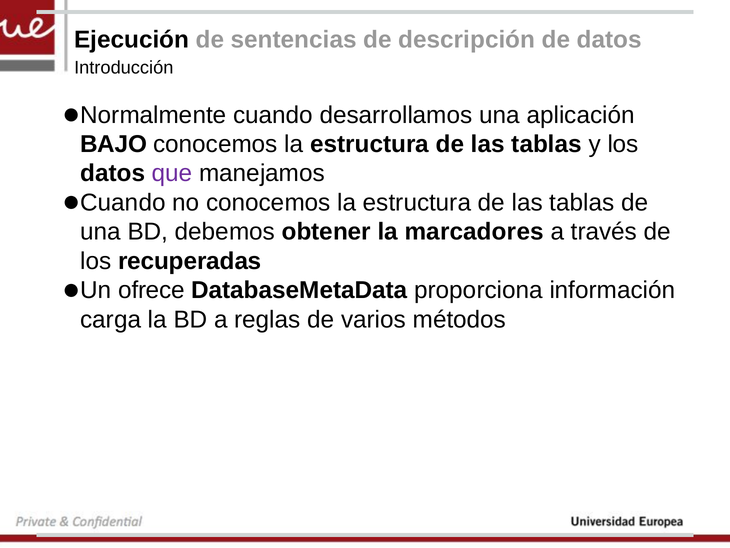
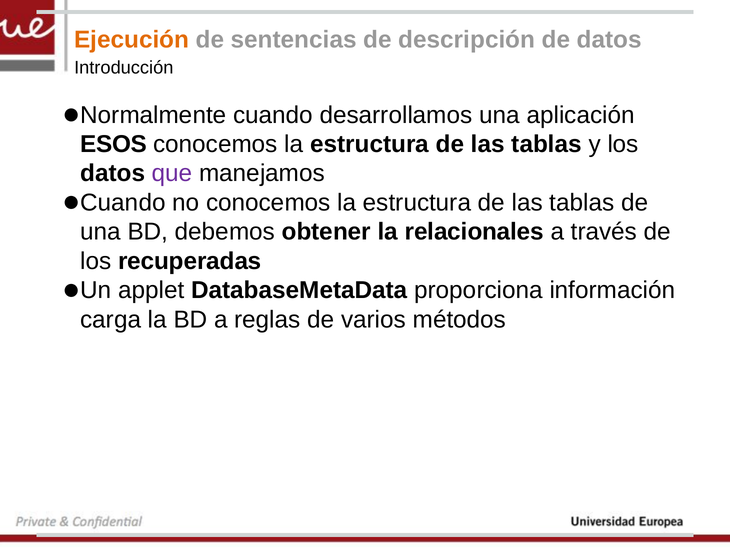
Ejecución colour: black -> orange
BAJO: BAJO -> ESOS
marcadores: marcadores -> relacionales
ofrece: ofrece -> applet
